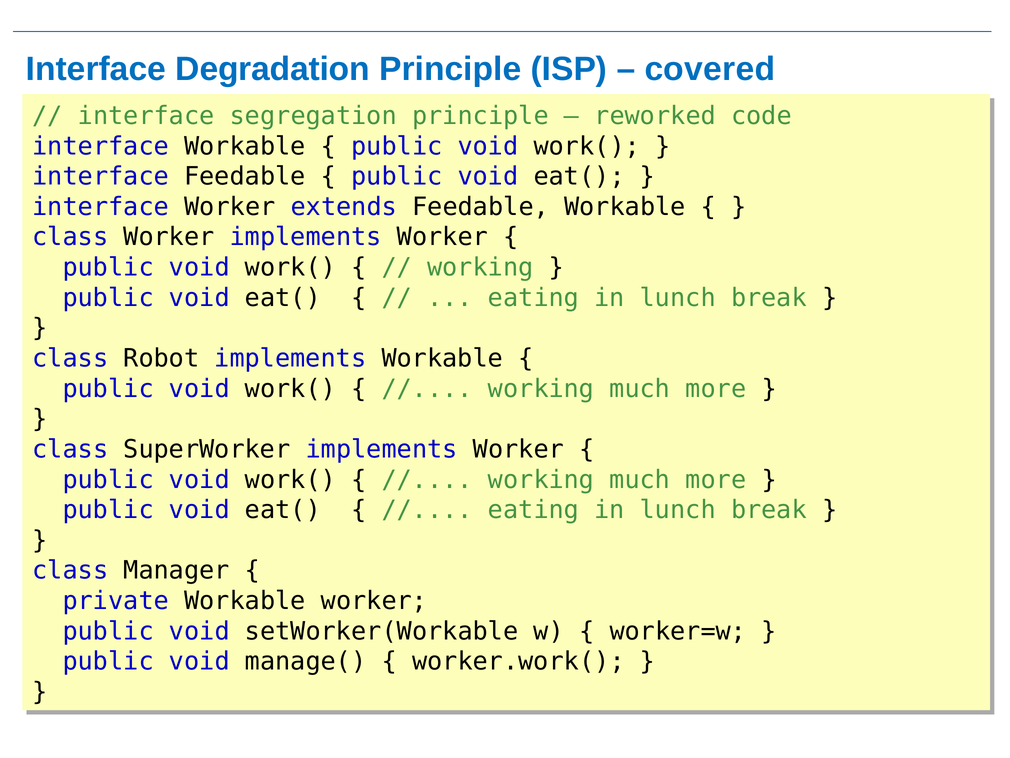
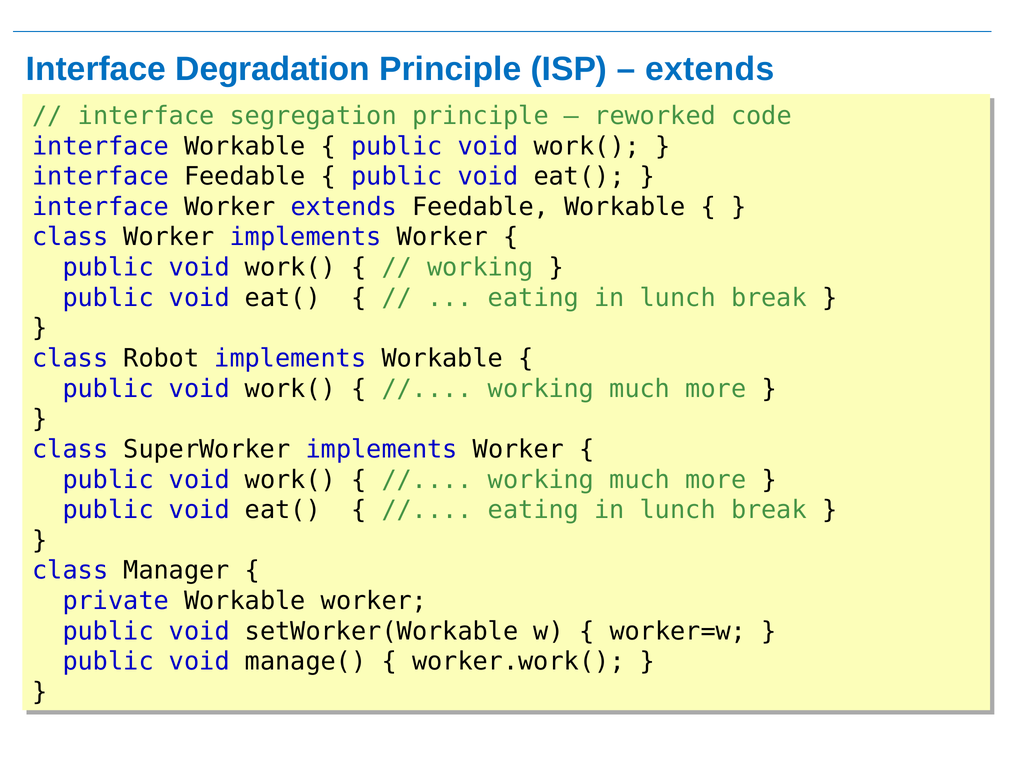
covered at (710, 69): covered -> extends
